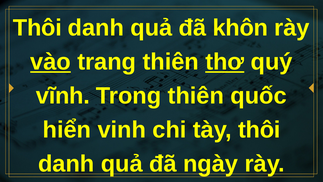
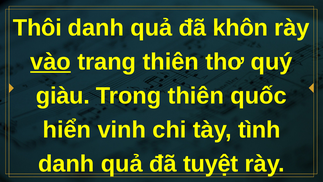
thơ underline: present -> none
vĩnh: vĩnh -> giàu
tày thôi: thôi -> tình
ngày: ngày -> tuyệt
